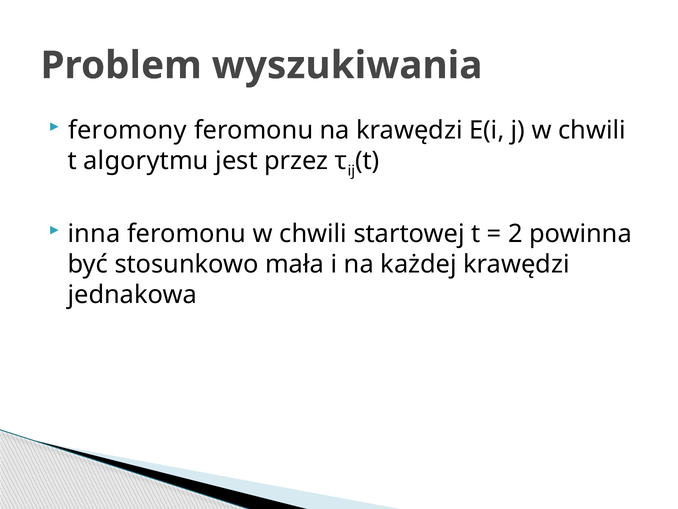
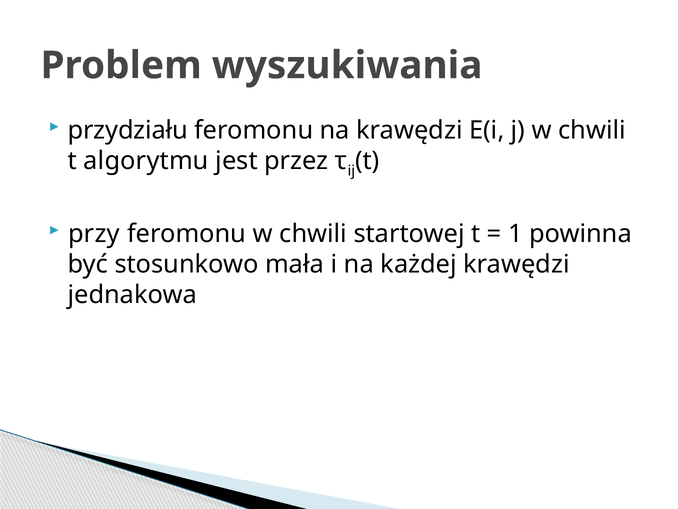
feromony: feromony -> przydziału
inna: inna -> przy
2: 2 -> 1
